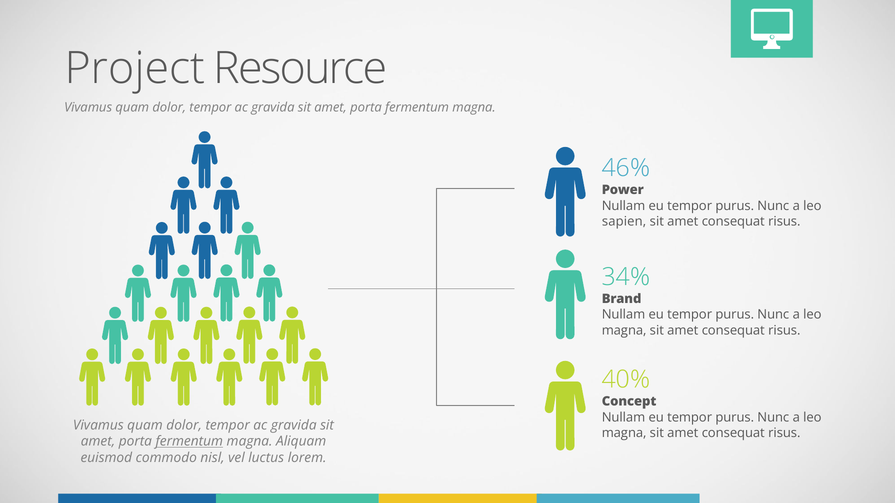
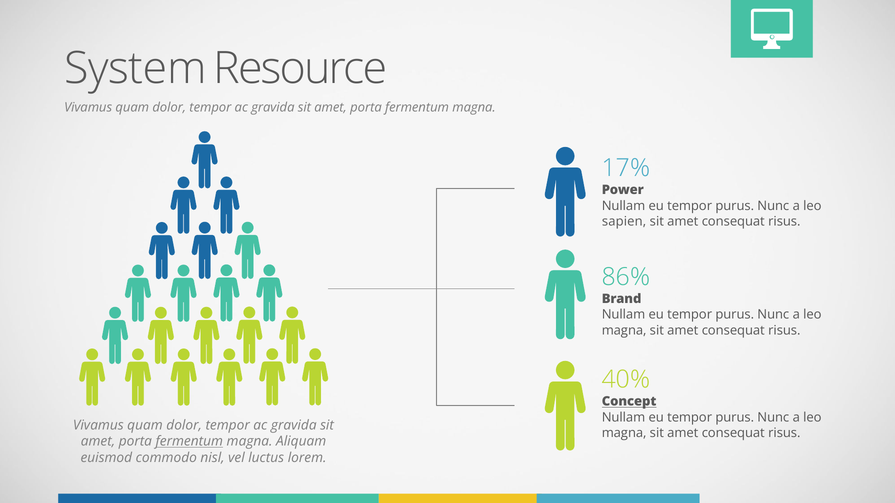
Project: Project -> System
46%: 46% -> 17%
34%: 34% -> 86%
Concept underline: none -> present
